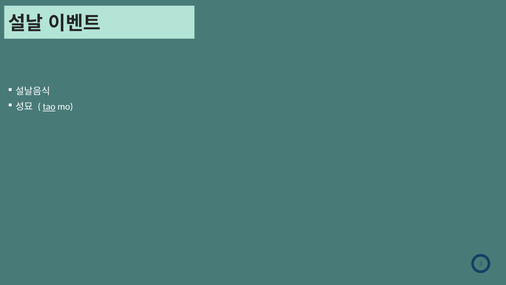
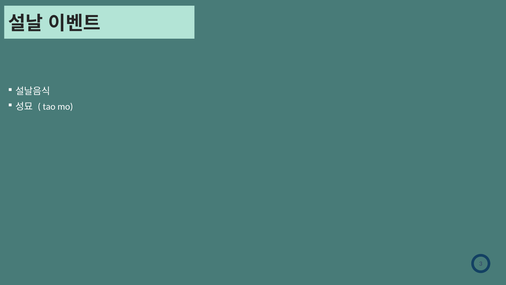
tao underline: present -> none
